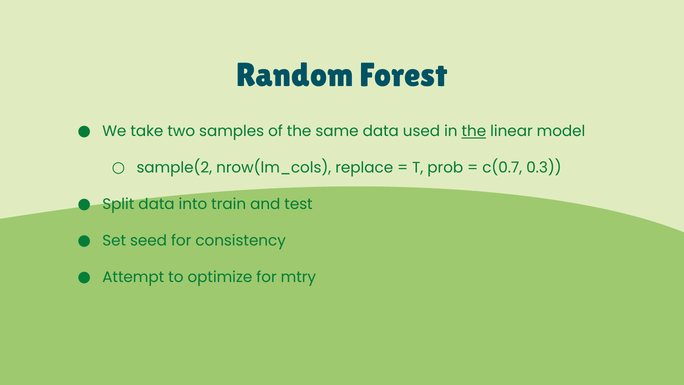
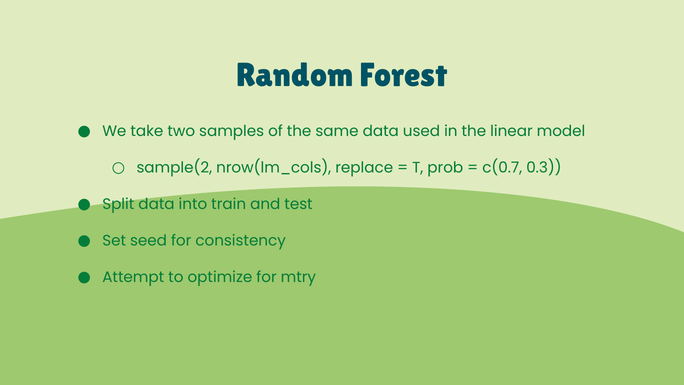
the at (474, 131) underline: present -> none
